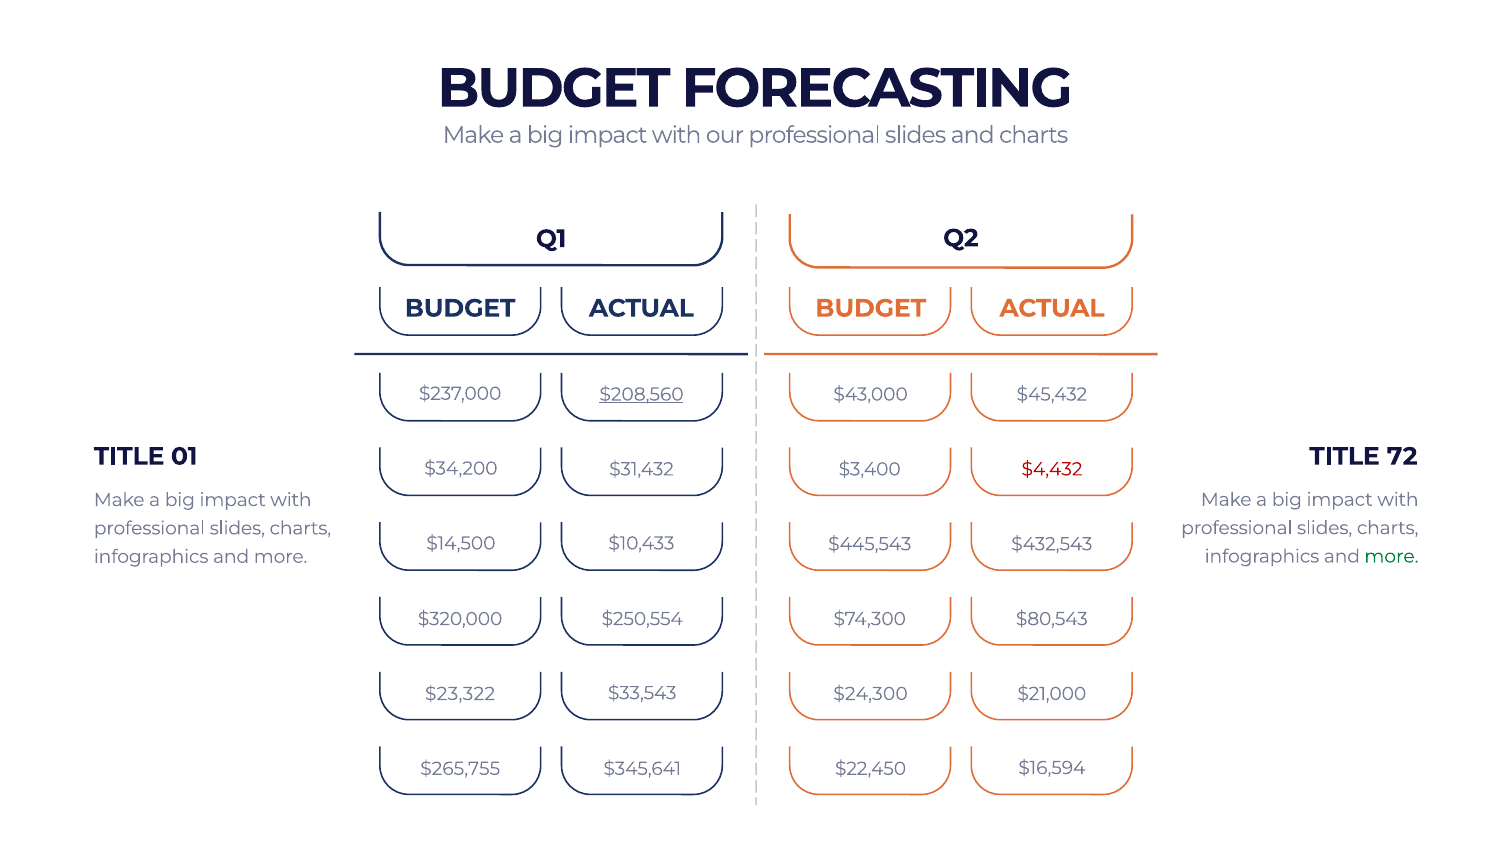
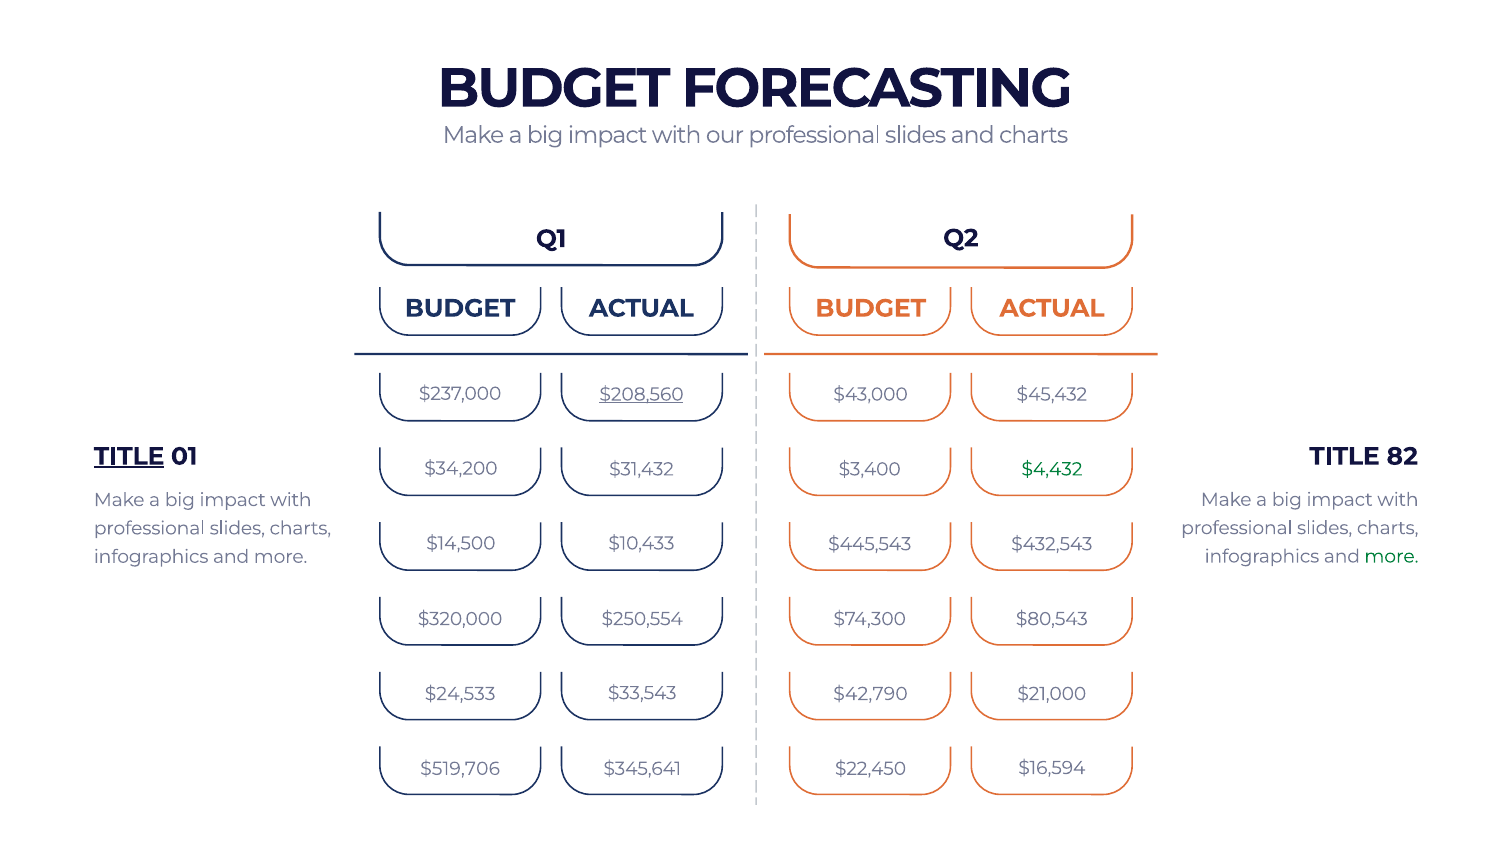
TITLE at (129, 456) underline: none -> present
72: 72 -> 82
$4,432 colour: red -> green
$23,322: $23,322 -> $24,533
$24,300: $24,300 -> $42,790
$265,755: $265,755 -> $519,706
